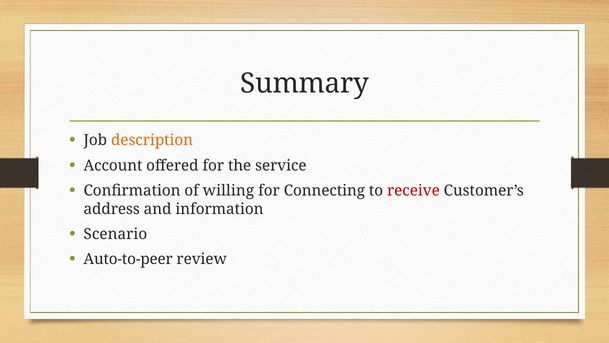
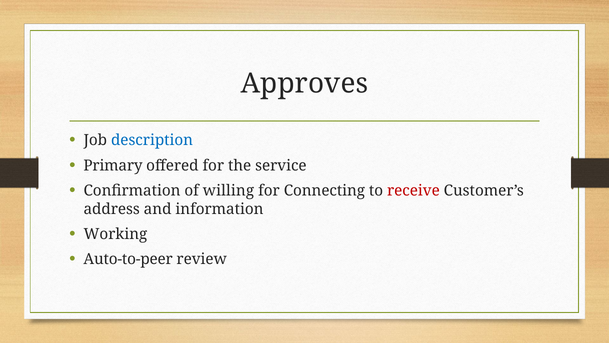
Summary: Summary -> Approves
description colour: orange -> blue
Account: Account -> Primary
Scenario: Scenario -> Working
